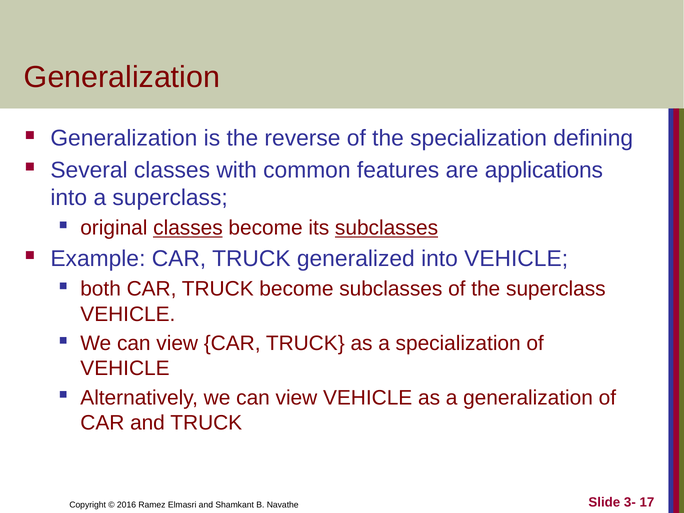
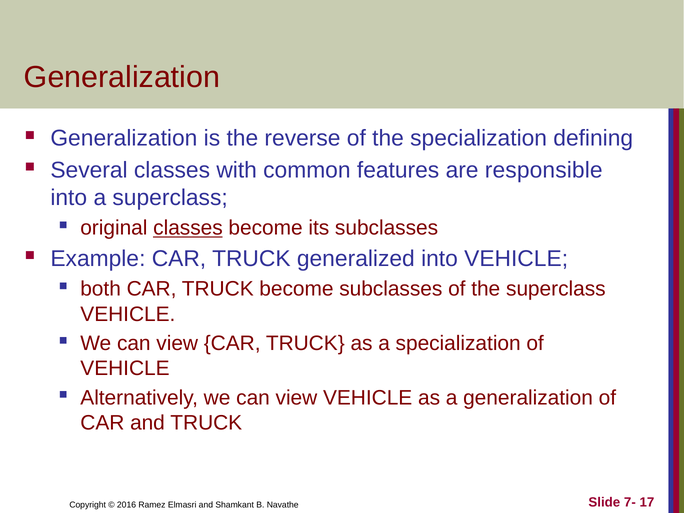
applications: applications -> responsible
subclasses at (387, 228) underline: present -> none
3-: 3- -> 7-
